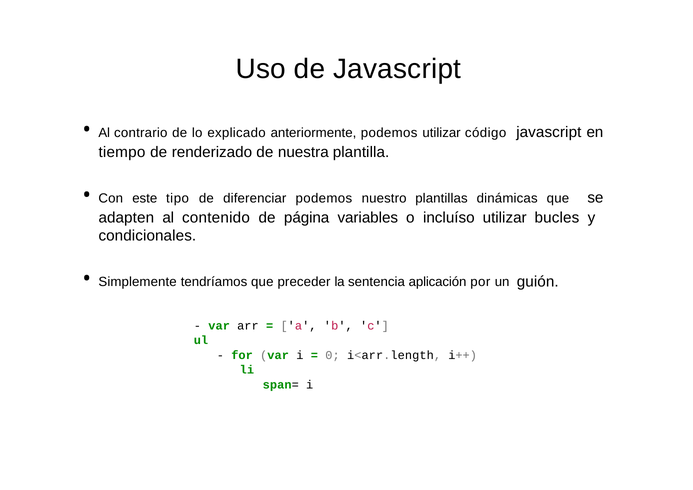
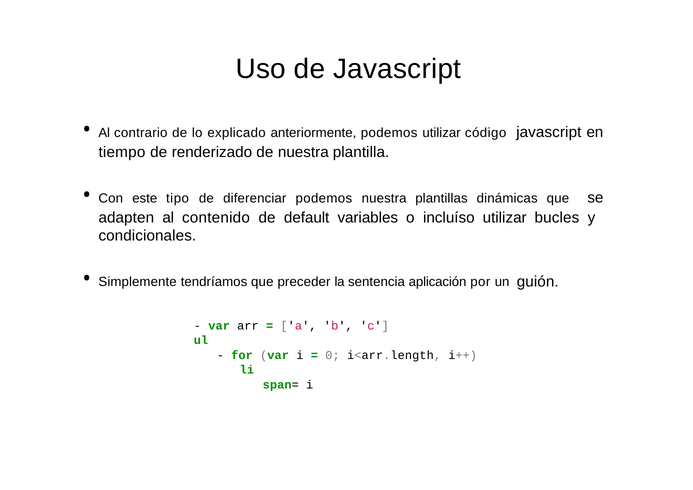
podemos nuestro: nuestro -> nuestra
página: página -> default
